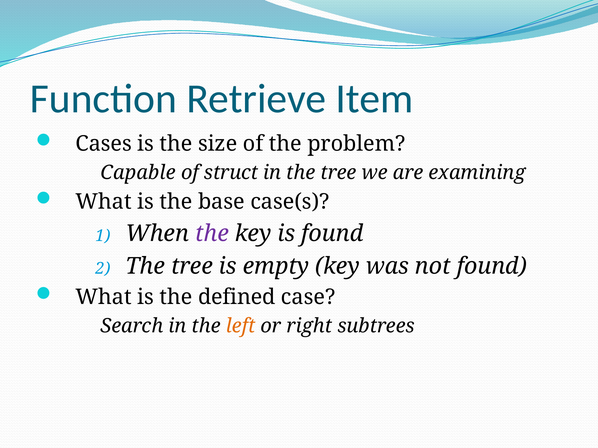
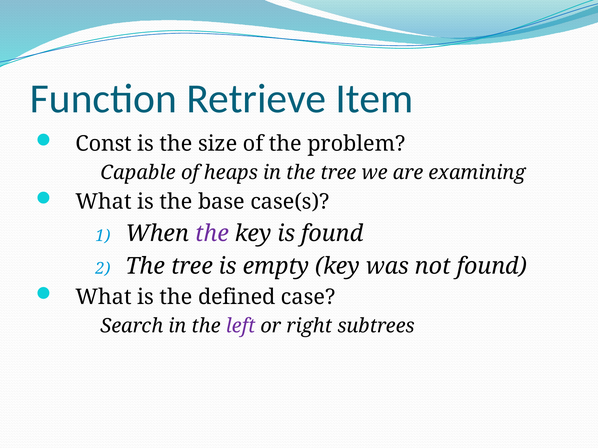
Cases: Cases -> Const
struct: struct -> heaps
left colour: orange -> purple
